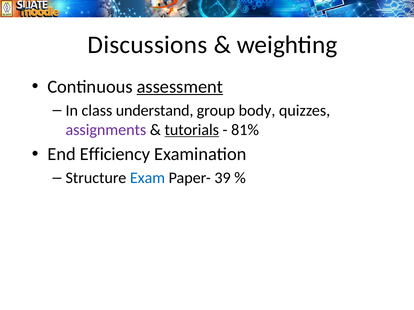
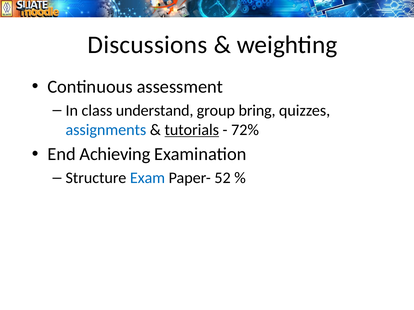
assessment underline: present -> none
body: body -> bring
assignments colour: purple -> blue
81%: 81% -> 72%
Efficiency: Efficiency -> Achieving
39: 39 -> 52
